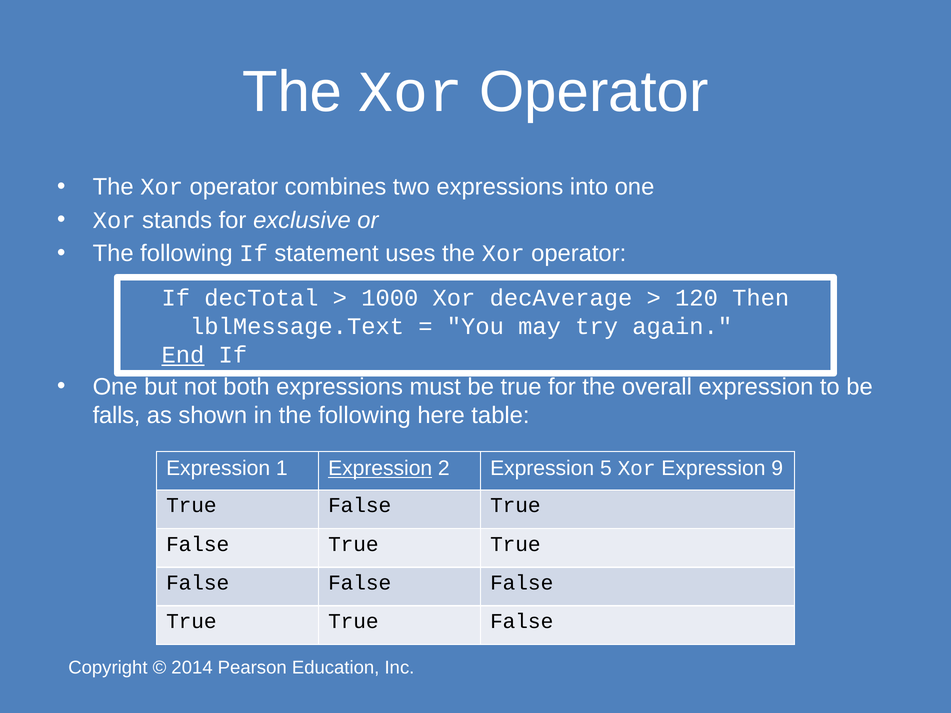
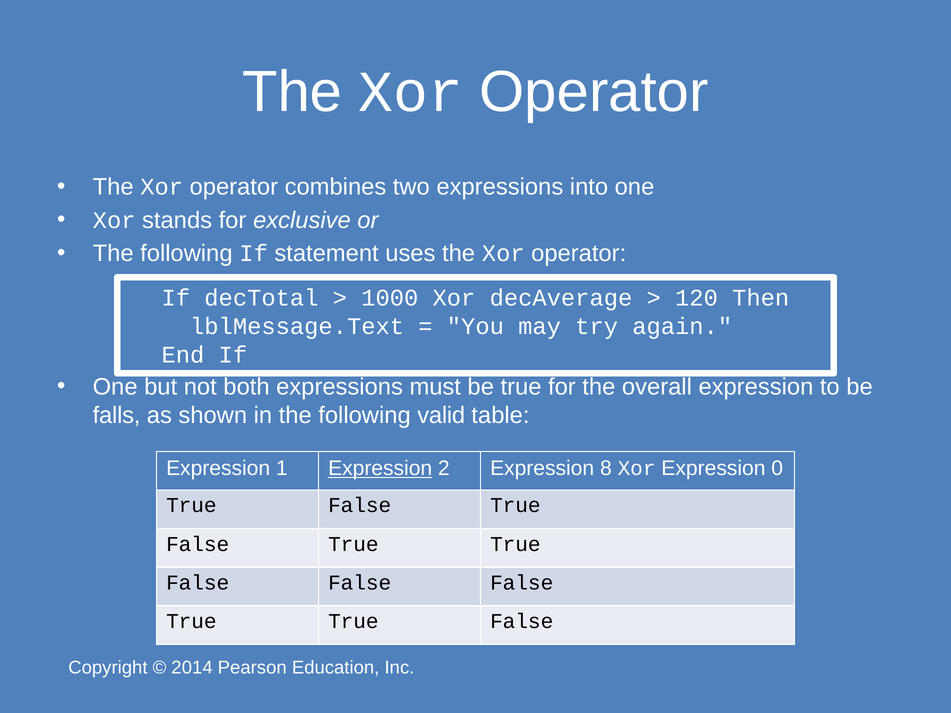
End underline: present -> none
here: here -> valid
5: 5 -> 8
9: 9 -> 0
